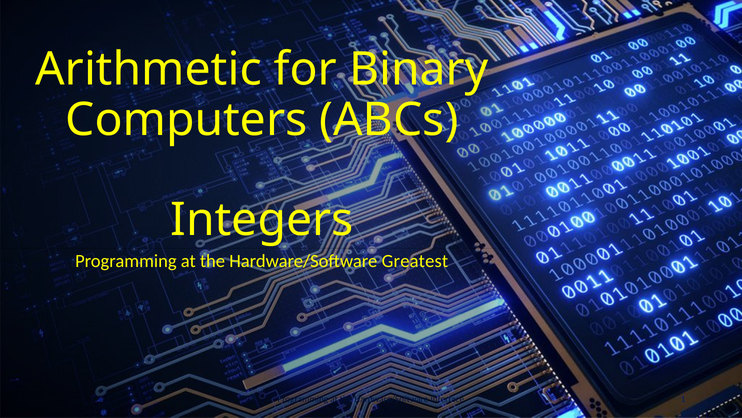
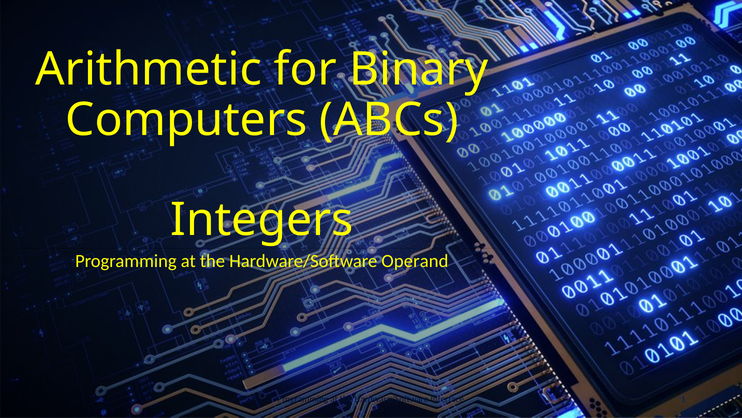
Greatest: Greatest -> Operand
